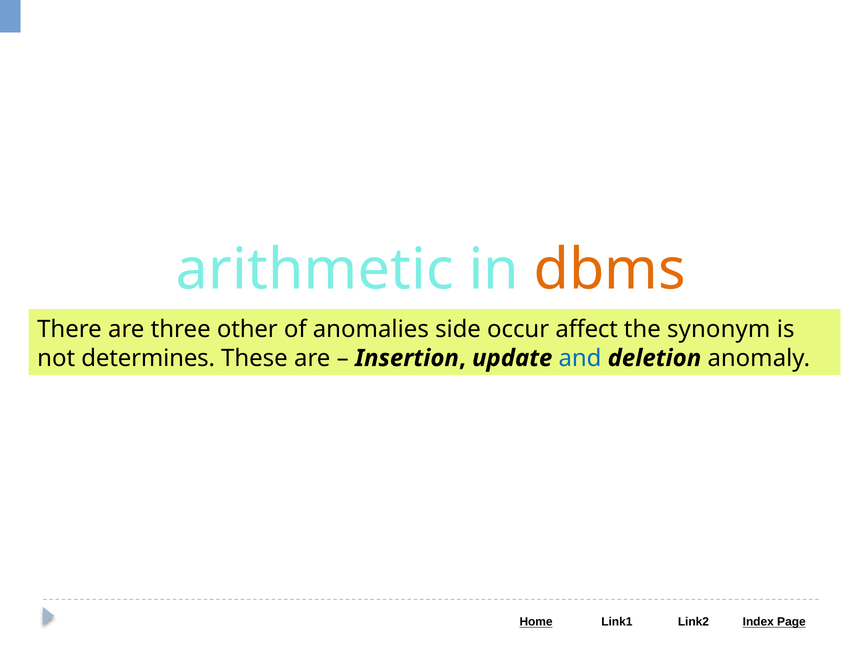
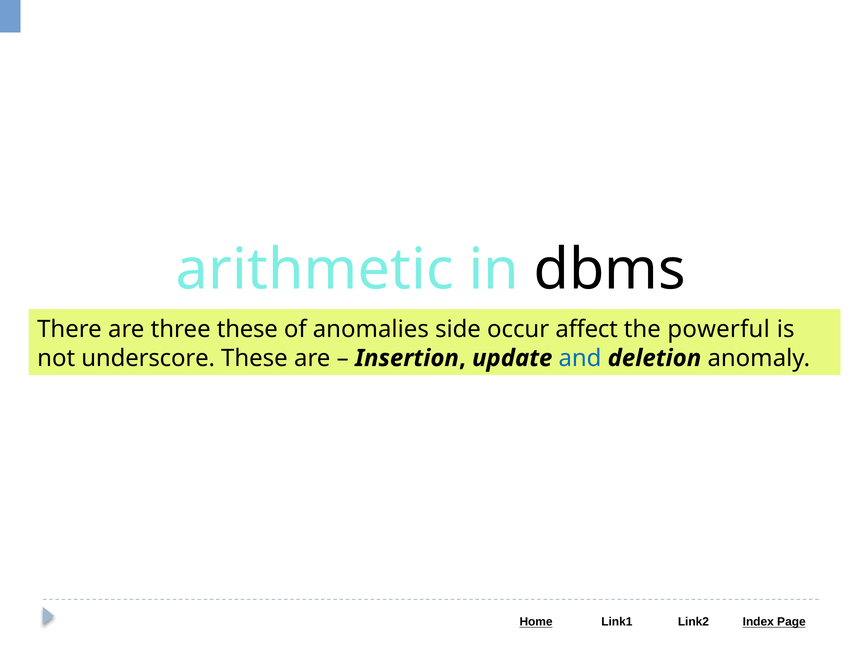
dbms colour: orange -> black
three other: other -> these
synonym: synonym -> powerful
determines: determines -> underscore
